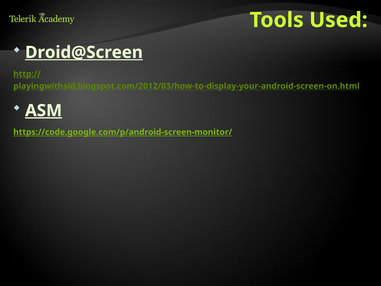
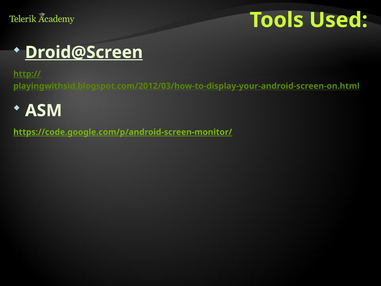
ASM underline: present -> none
